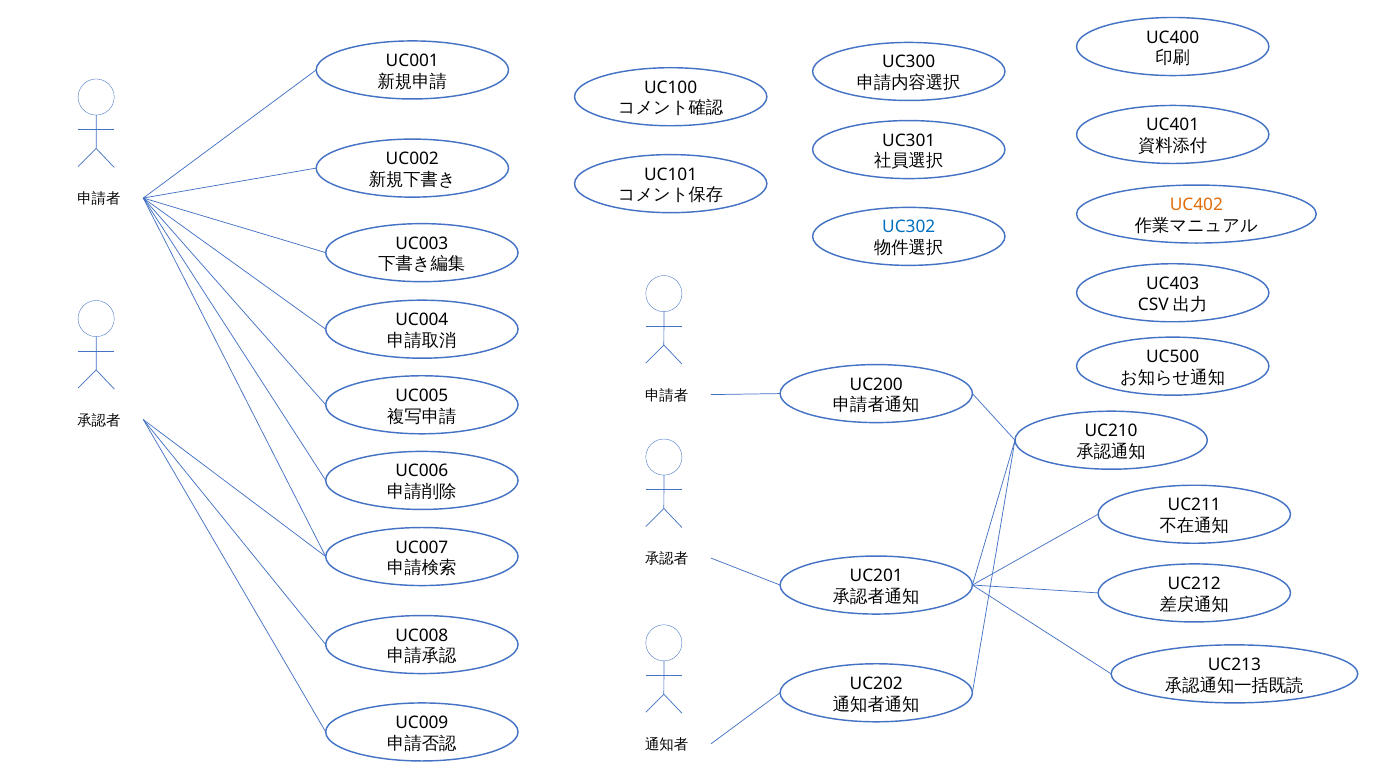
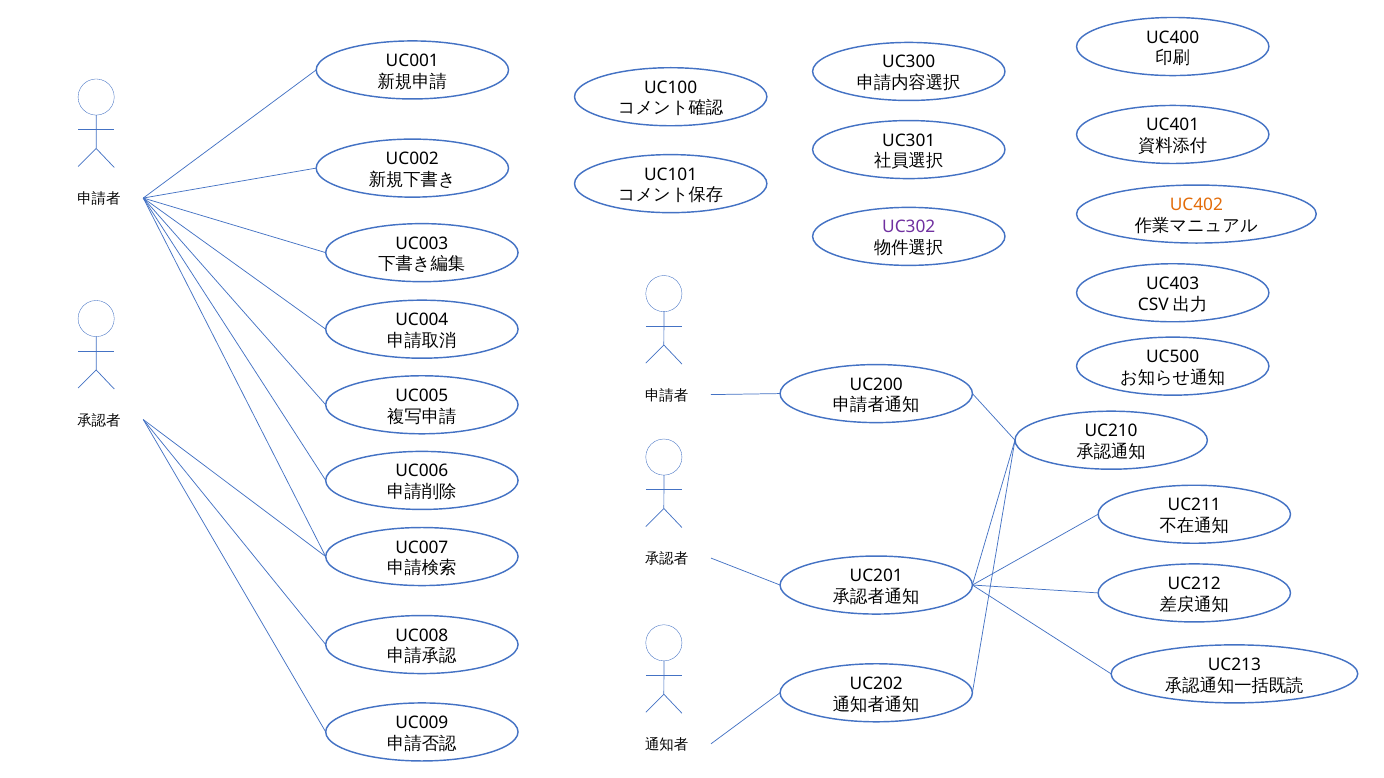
UC302 colour: blue -> purple
